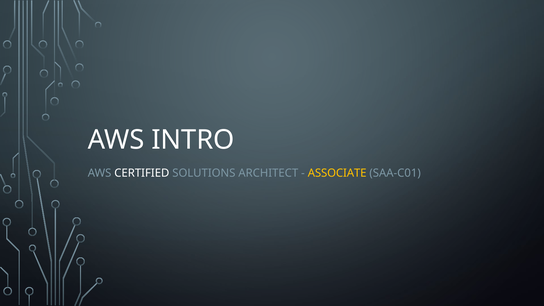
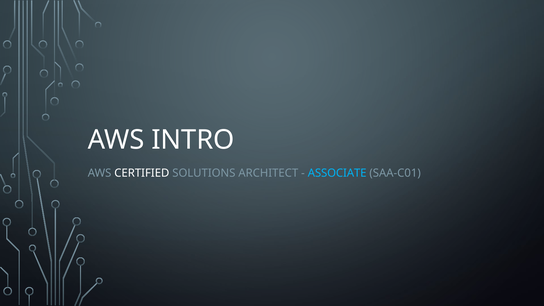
ASSOCIATE colour: yellow -> light blue
